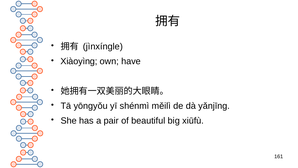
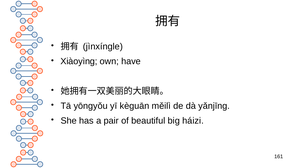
shénmì: shénmì -> kèguān
xiūfù: xiūfù -> háizi
